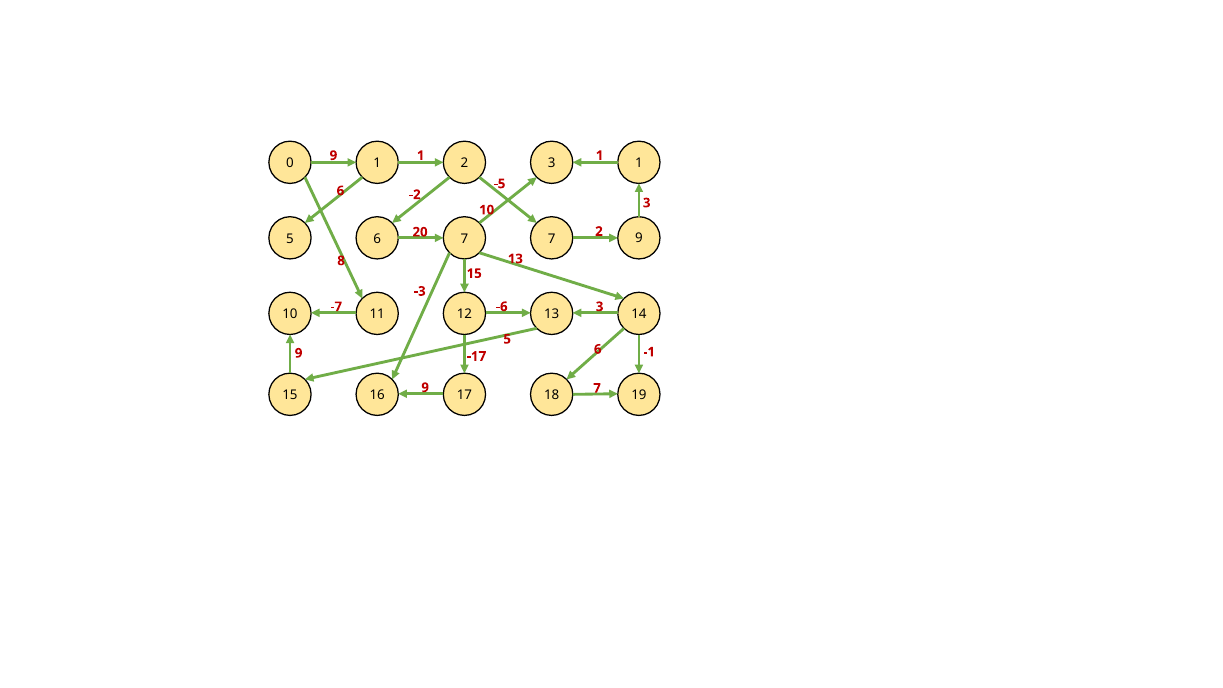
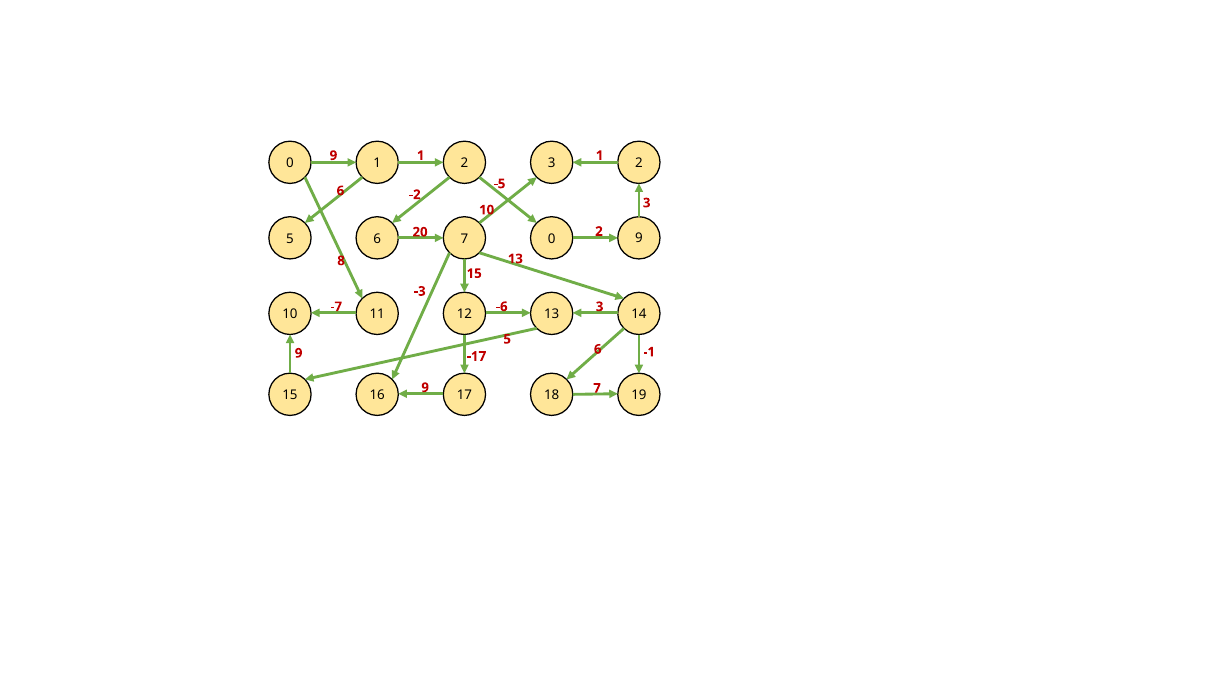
3 1: 1 -> 2
7 7: 7 -> 0
